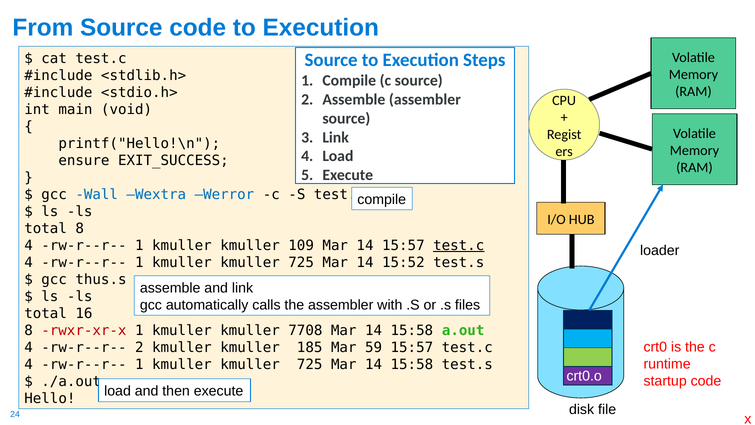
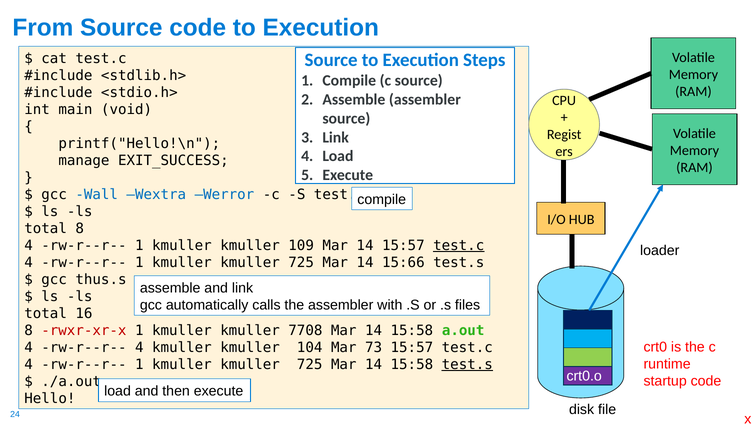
ensure: ensure -> manage
15:52: 15:52 -> 15:66
rw-r--r-- 2: 2 -> 4
185: 185 -> 104
59: 59 -> 73
test.s at (467, 364) underline: none -> present
